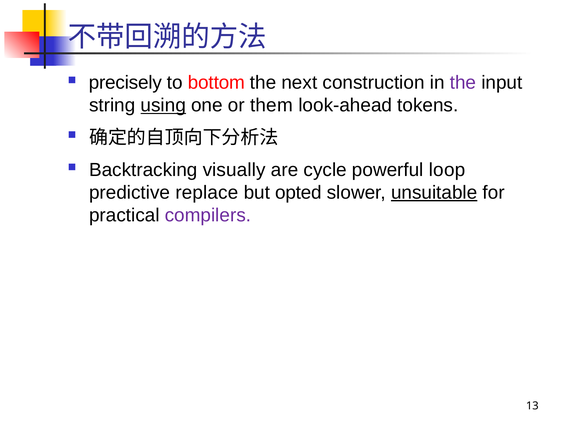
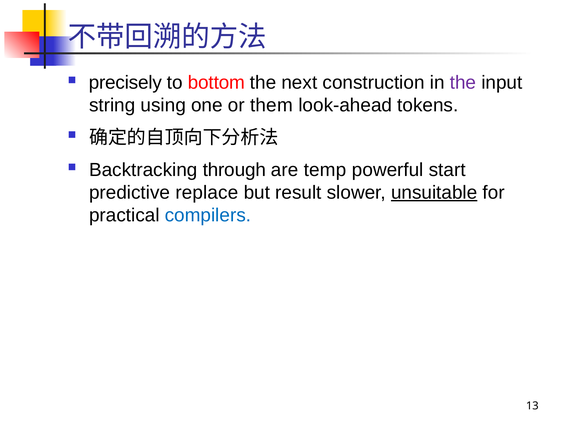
using underline: present -> none
visually: visually -> through
cycle: cycle -> temp
loop: loop -> start
opted: opted -> result
compilers colour: purple -> blue
